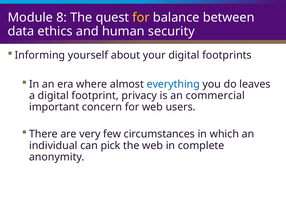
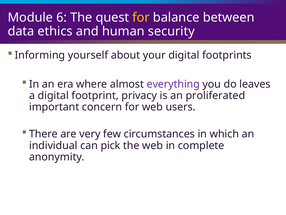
8: 8 -> 6
everything colour: blue -> purple
commercial: commercial -> proliferated
